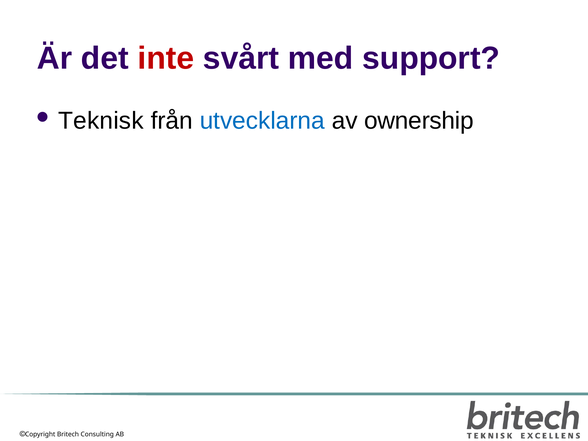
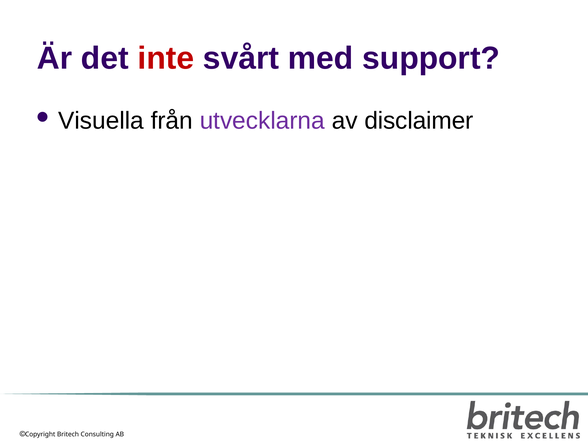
Teknisk: Teknisk -> Visuella
utvecklarna colour: blue -> purple
ownership: ownership -> disclaimer
